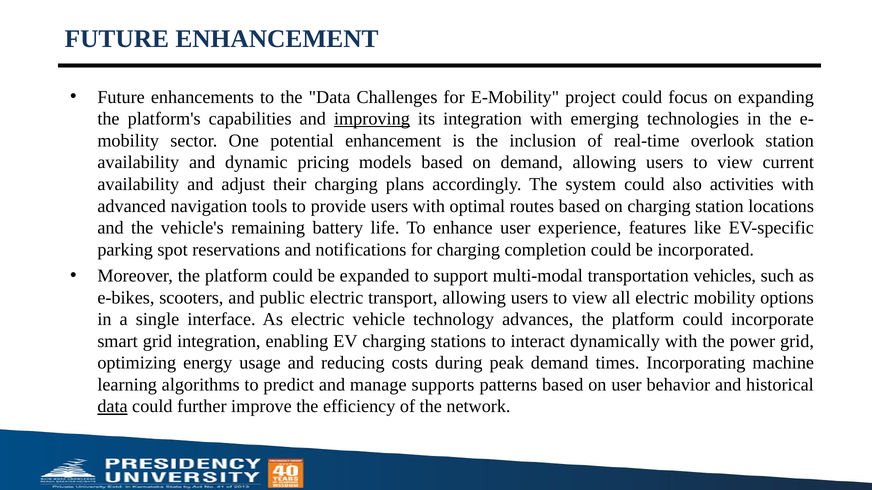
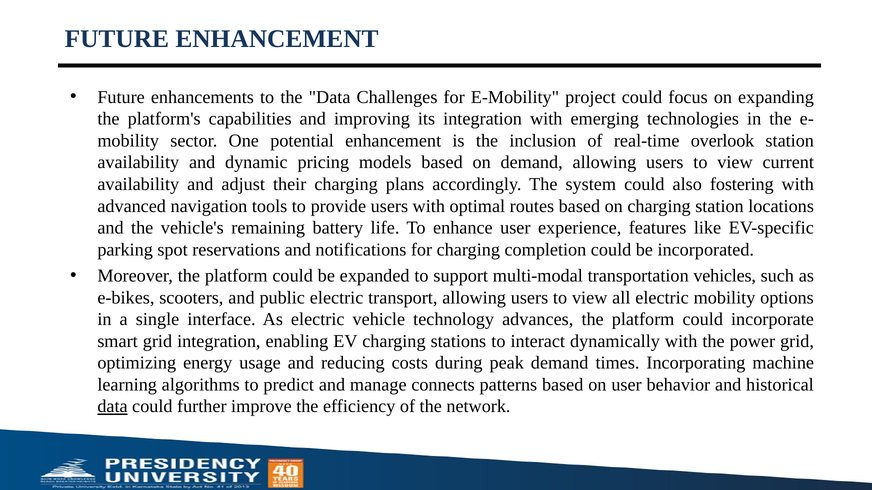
improving underline: present -> none
activities: activities -> fostering
supports: supports -> connects
